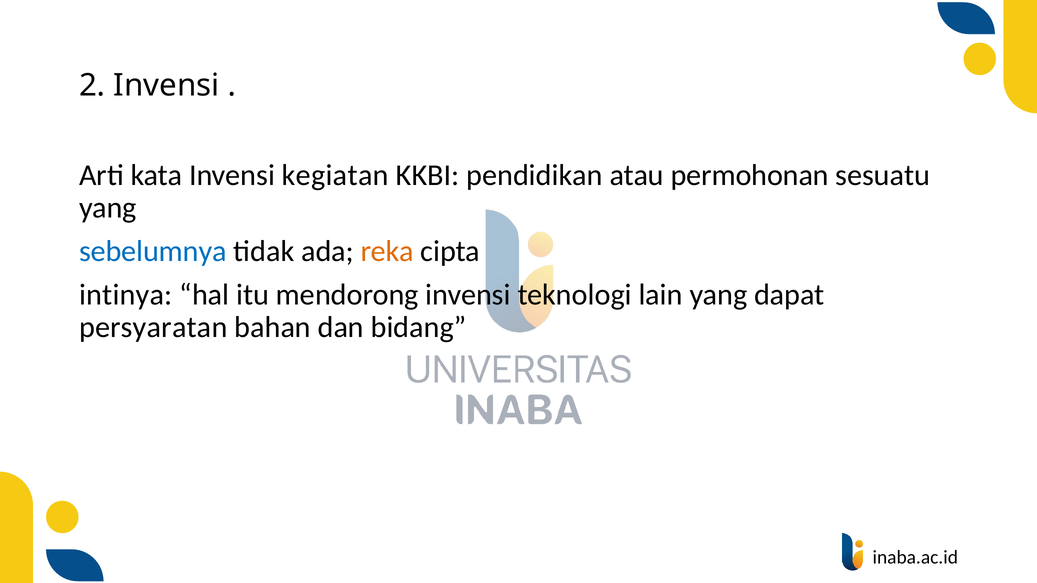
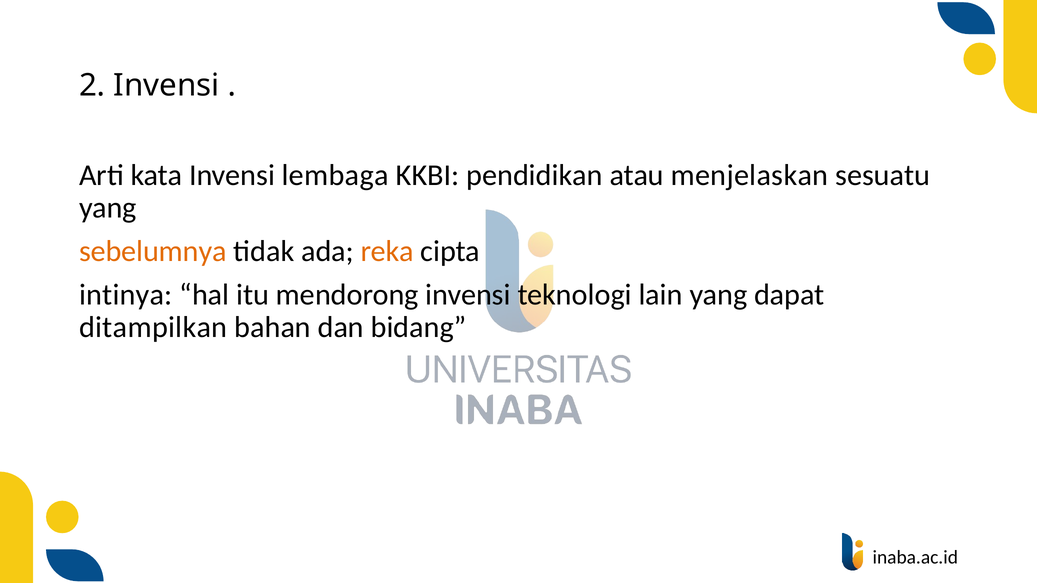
kegiatan: kegiatan -> lembaga
permohonan: permohonan -> menjelaskan
sebelumnya colour: blue -> orange
persyaratan: persyaratan -> ditampilkan
